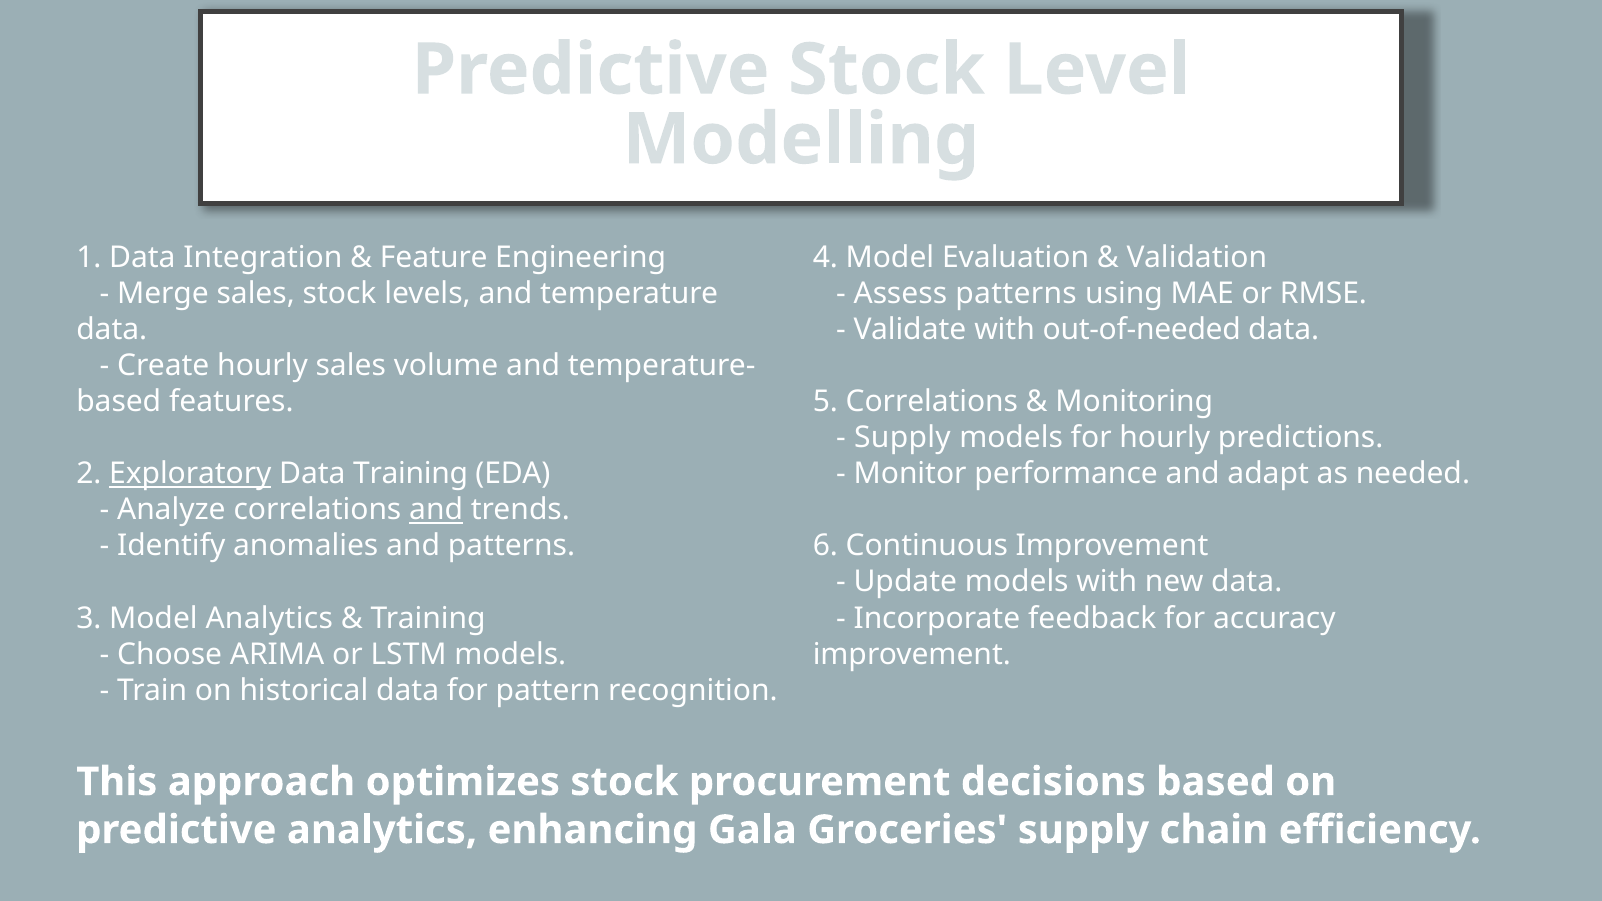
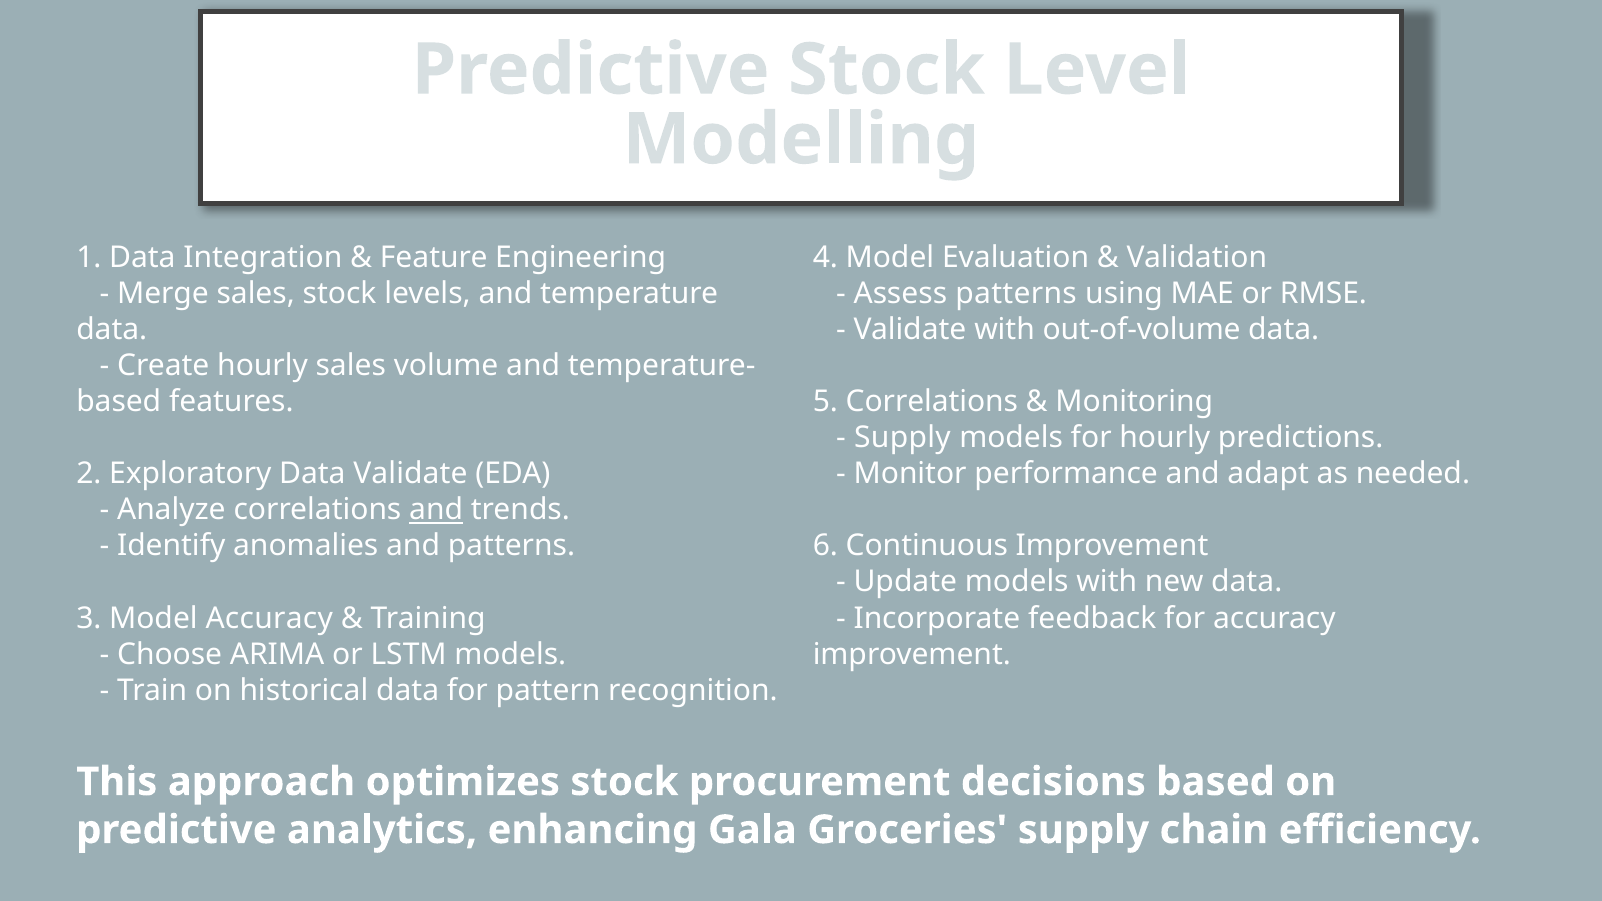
out-of-needed: out-of-needed -> out-of-volume
Exploratory underline: present -> none
Data Training: Training -> Validate
Model Analytics: Analytics -> Accuracy
